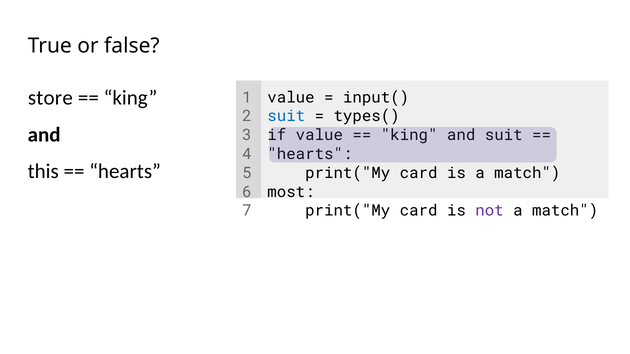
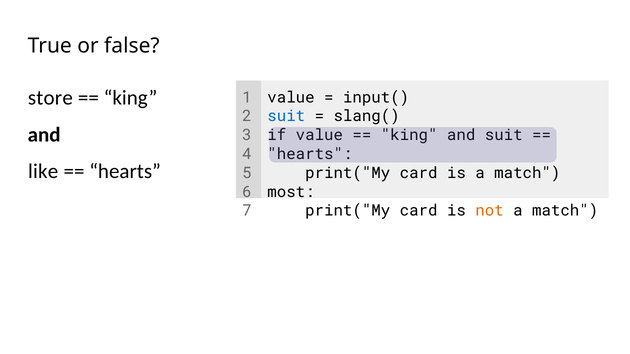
types(: types( -> slang(
this: this -> like
not colour: purple -> orange
